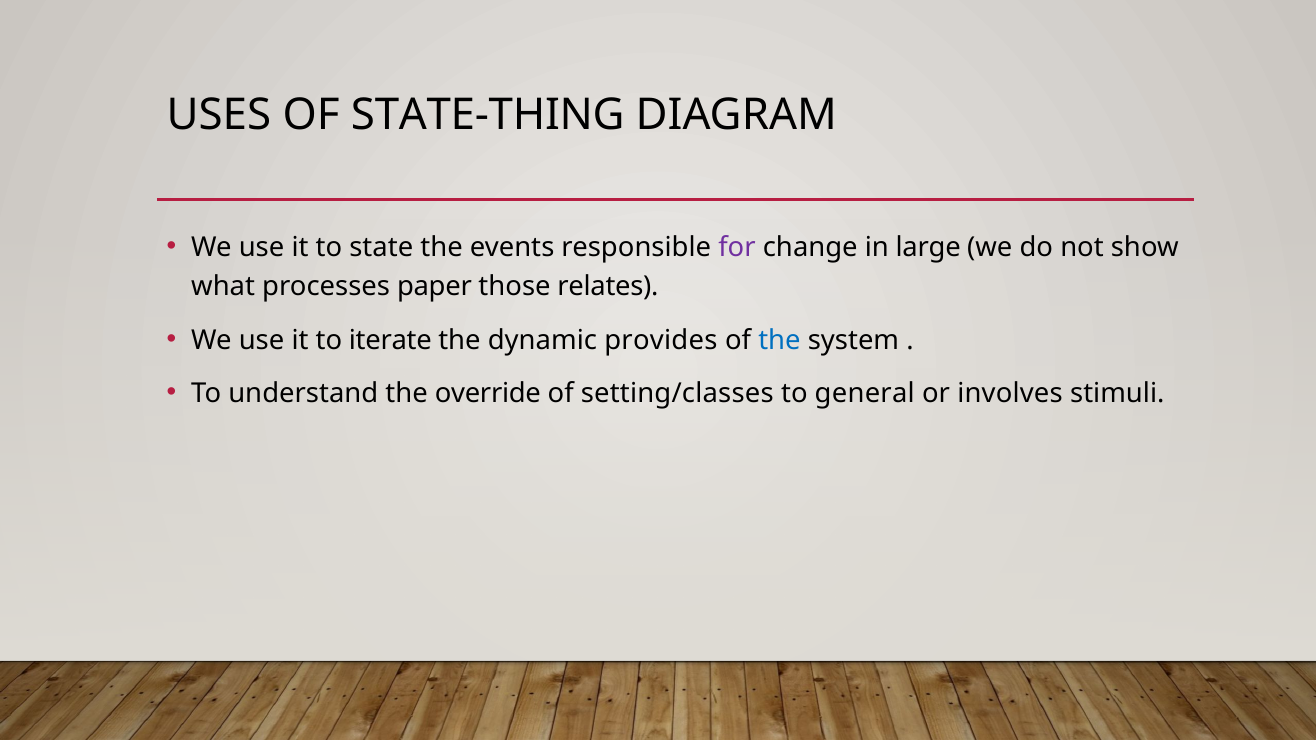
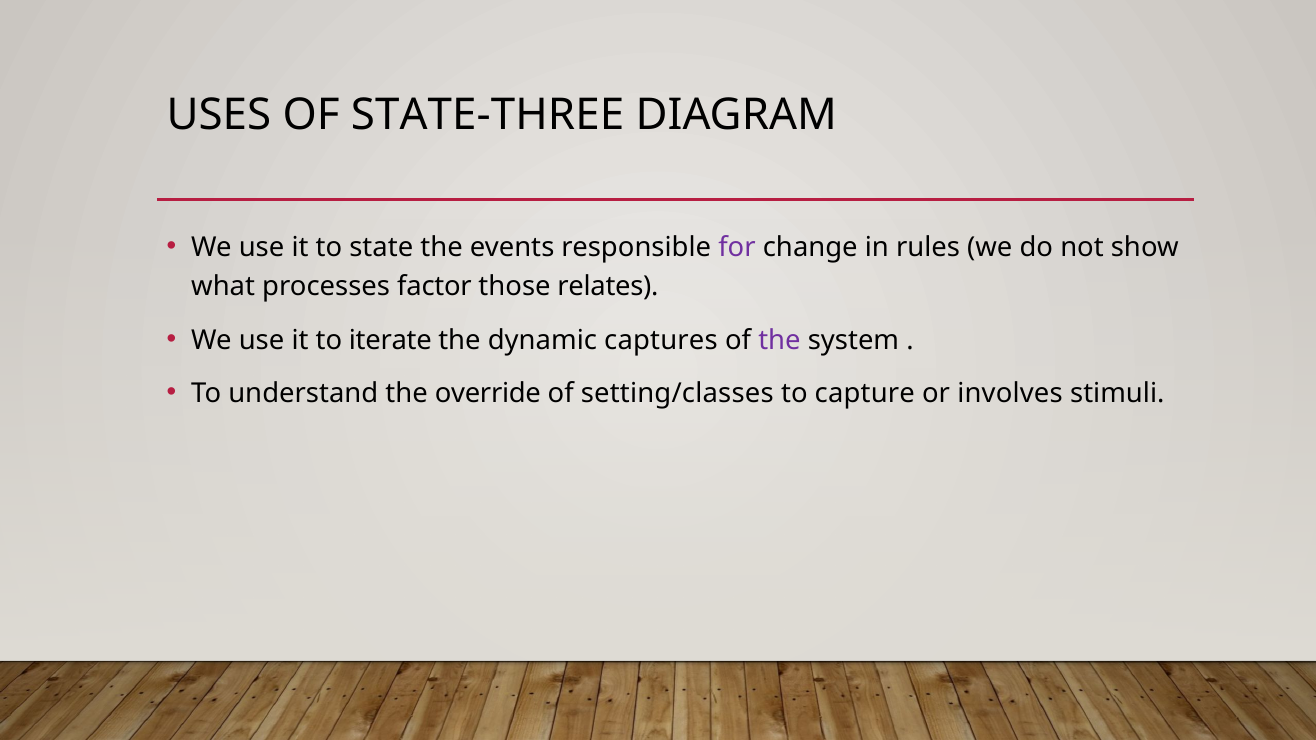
STATE-THING: STATE-THING -> STATE-THREE
large: large -> rules
paper: paper -> factor
provides: provides -> captures
the at (779, 340) colour: blue -> purple
general: general -> capture
